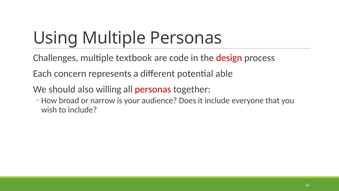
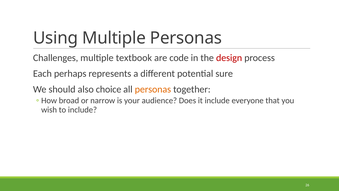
concern: concern -> perhaps
able: able -> sure
willing: willing -> choice
personas at (153, 89) colour: red -> orange
